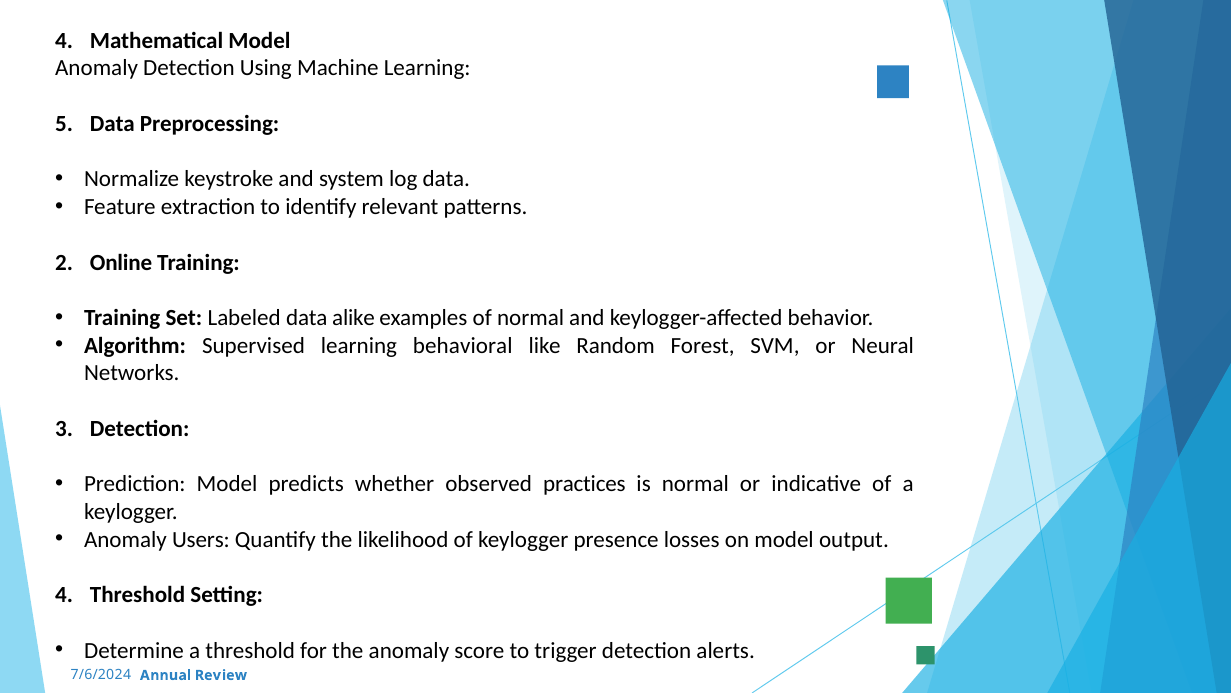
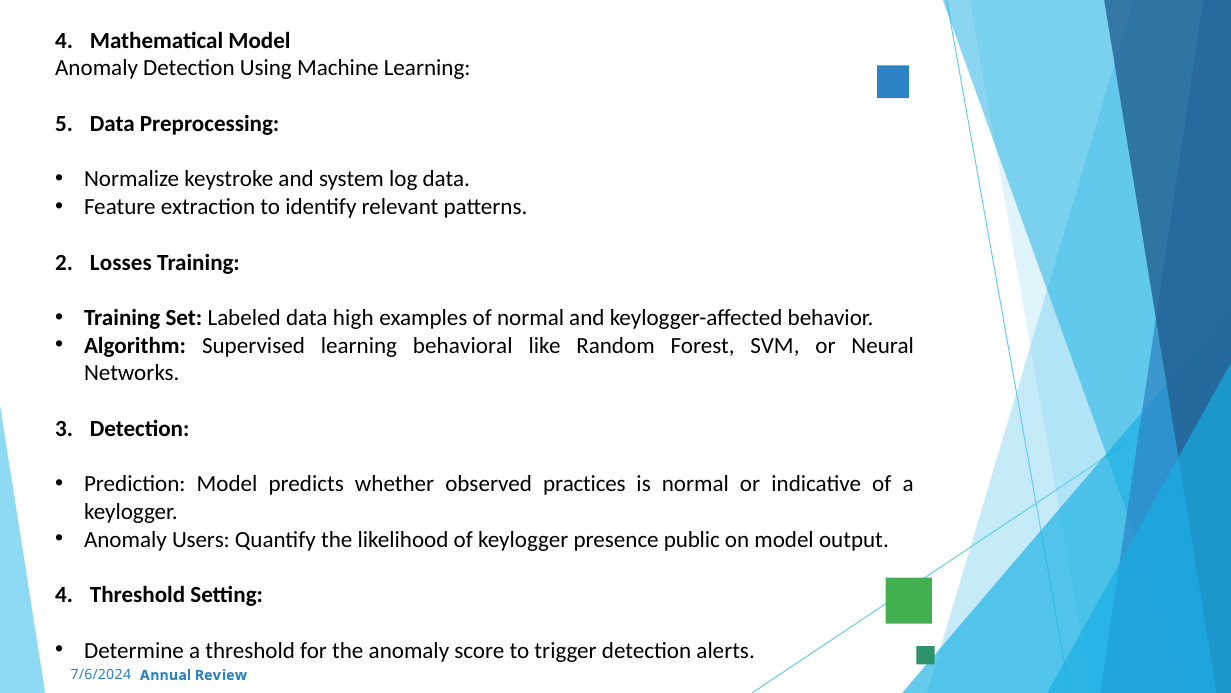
Online: Online -> Losses
alike: alike -> high
losses: losses -> public
